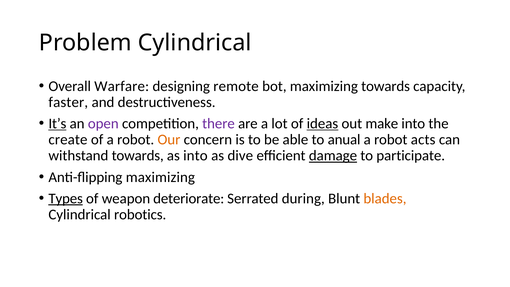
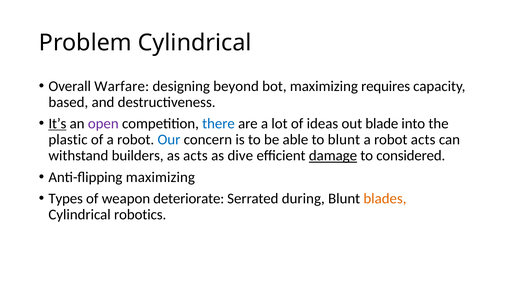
remote: remote -> beyond
maximizing towards: towards -> requires
faster: faster -> based
there colour: purple -> blue
ideas underline: present -> none
make: make -> blade
create: create -> plastic
Our colour: orange -> blue
to anual: anual -> blunt
withstand towards: towards -> builders
as into: into -> acts
participate: participate -> considered
Types underline: present -> none
